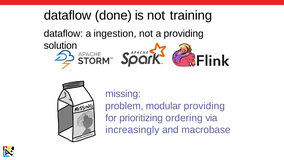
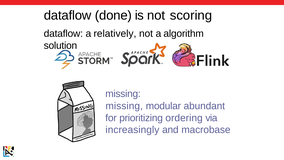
training: training -> scoring
ingestion: ingestion -> relatively
a providing: providing -> algorithm
problem at (124, 106): problem -> missing
modular providing: providing -> abundant
